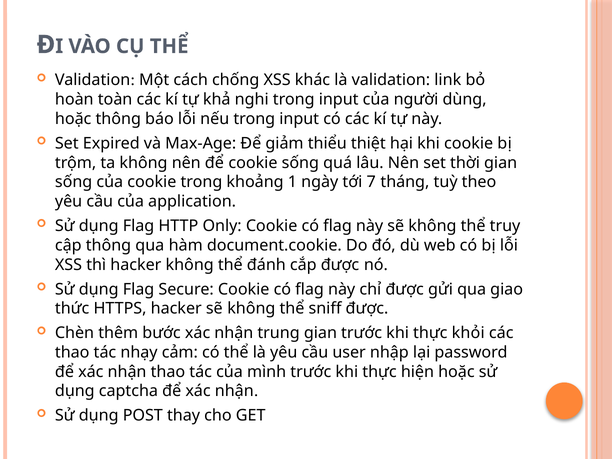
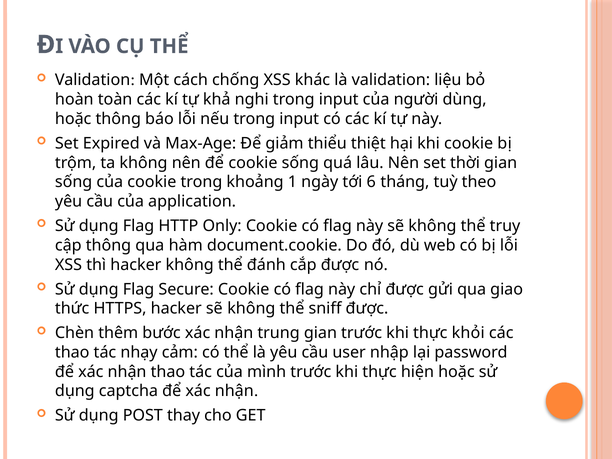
link: link -> liệu
7: 7 -> 6
